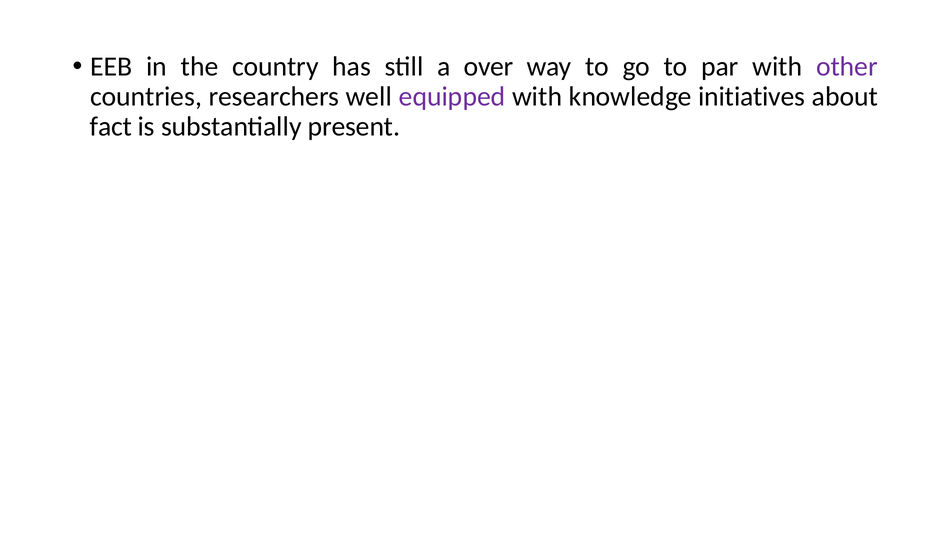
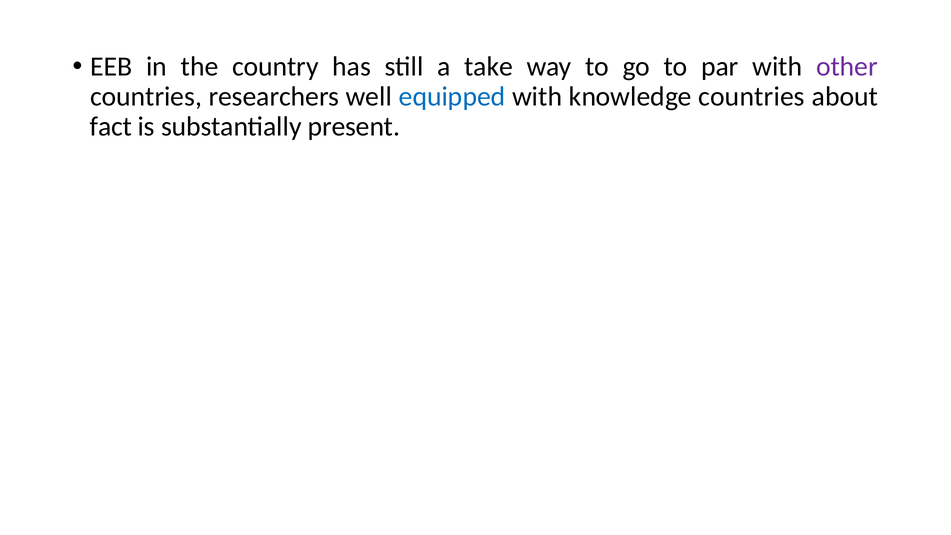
over: over -> take
equipped colour: purple -> blue
knowledge initiatives: initiatives -> countries
